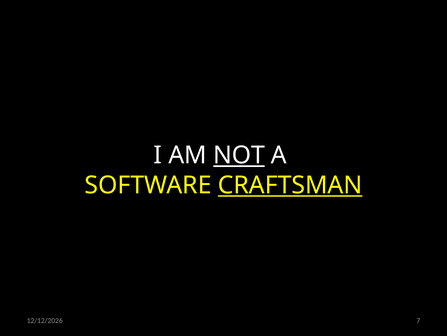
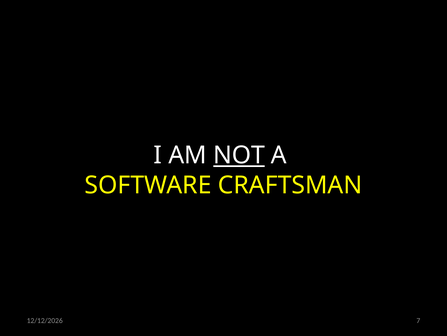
CRAFTSMAN underline: present -> none
